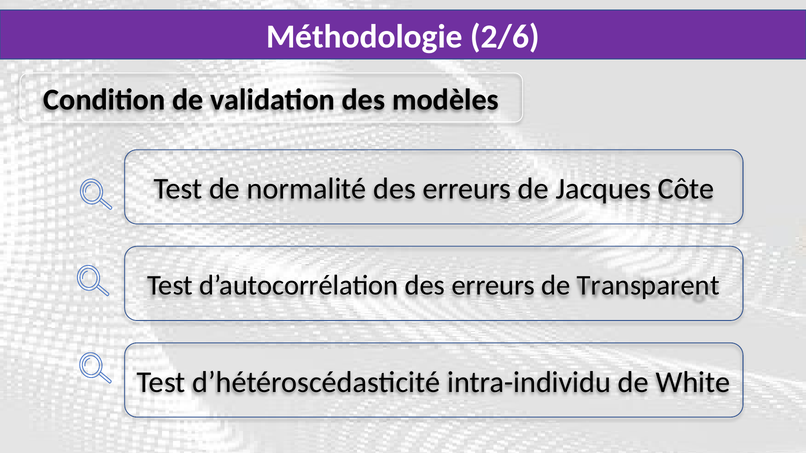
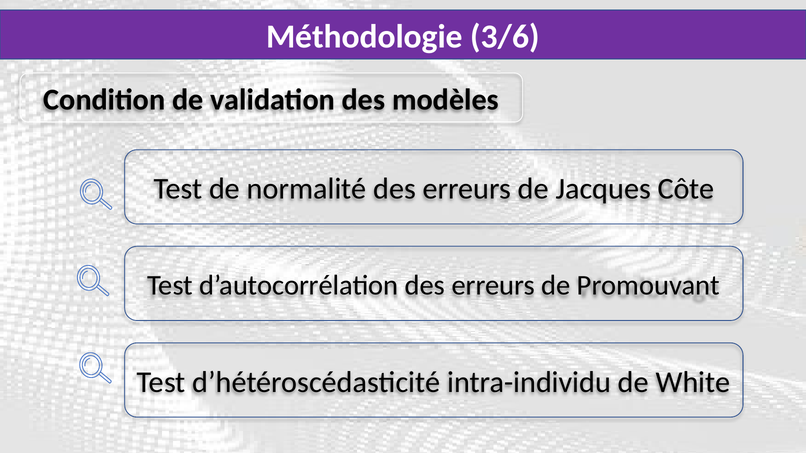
2/6: 2/6 -> 3/6
Transparent: Transparent -> Promouvant
